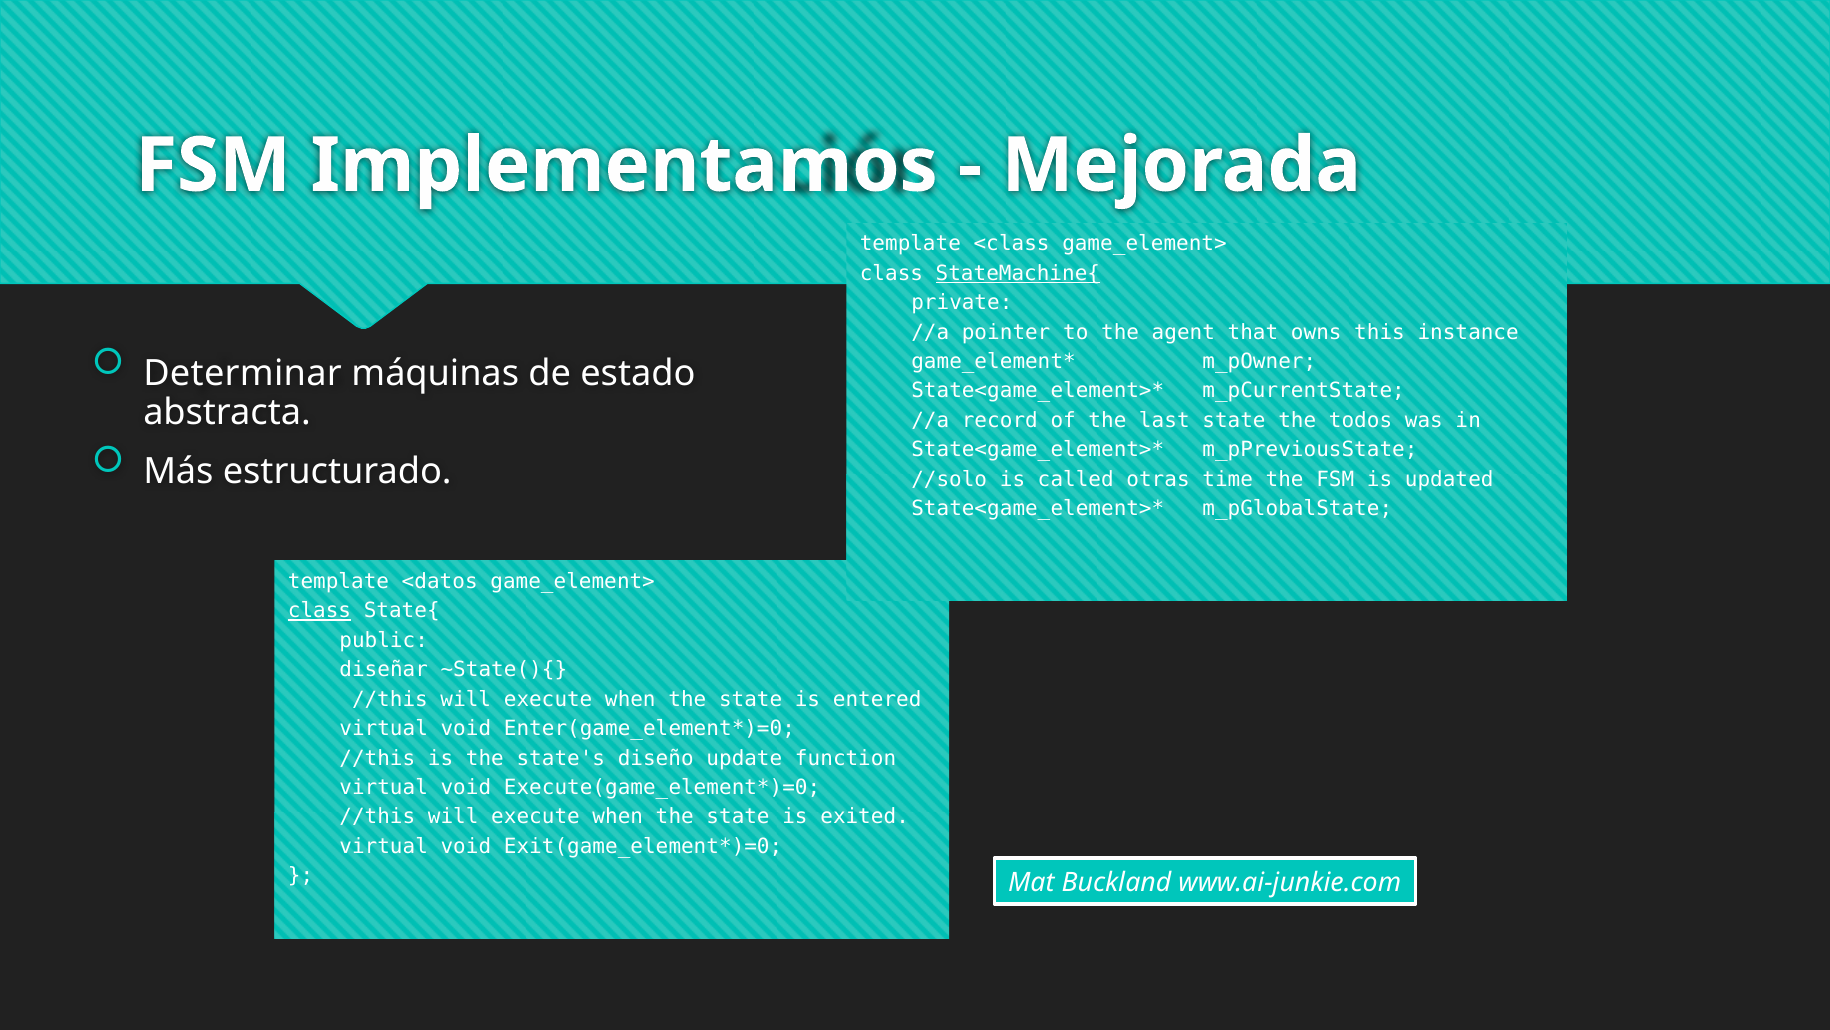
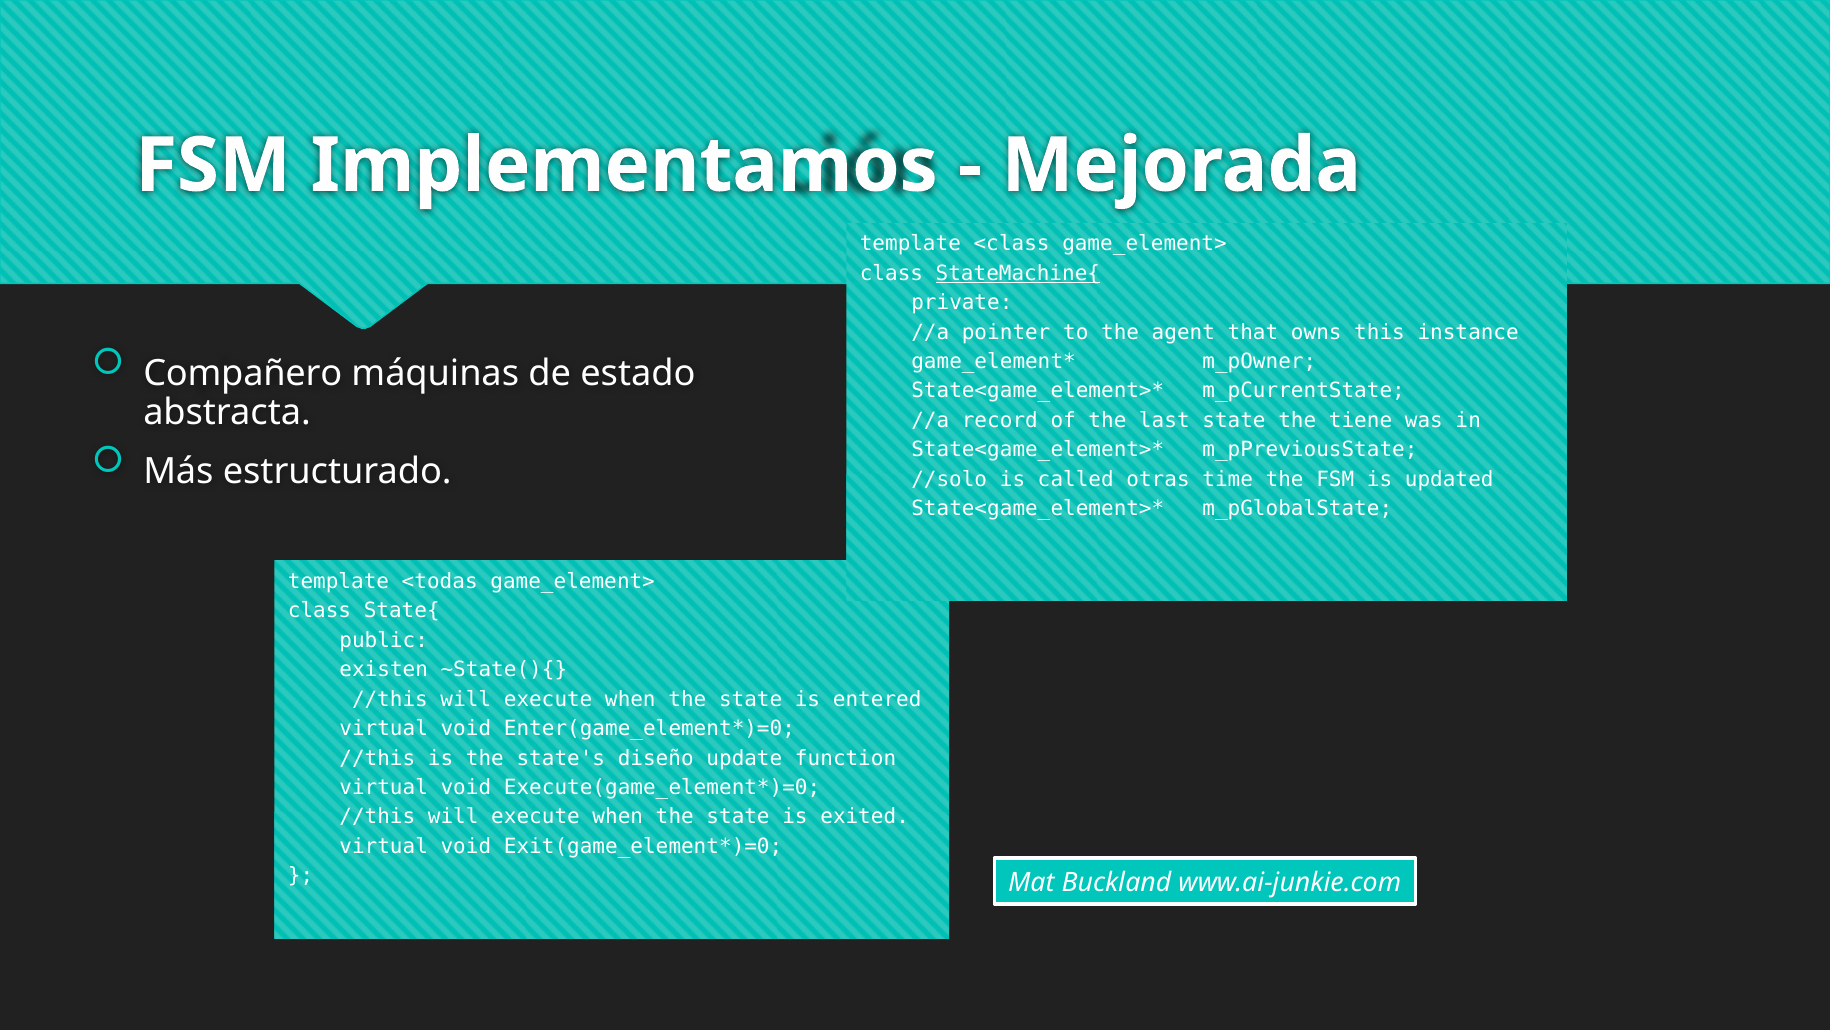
Determinar: Determinar -> Compañero
todos: todos -> tiene
<datos: <datos -> <todas
class at (320, 611) underline: present -> none
diseñar: diseñar -> existen
